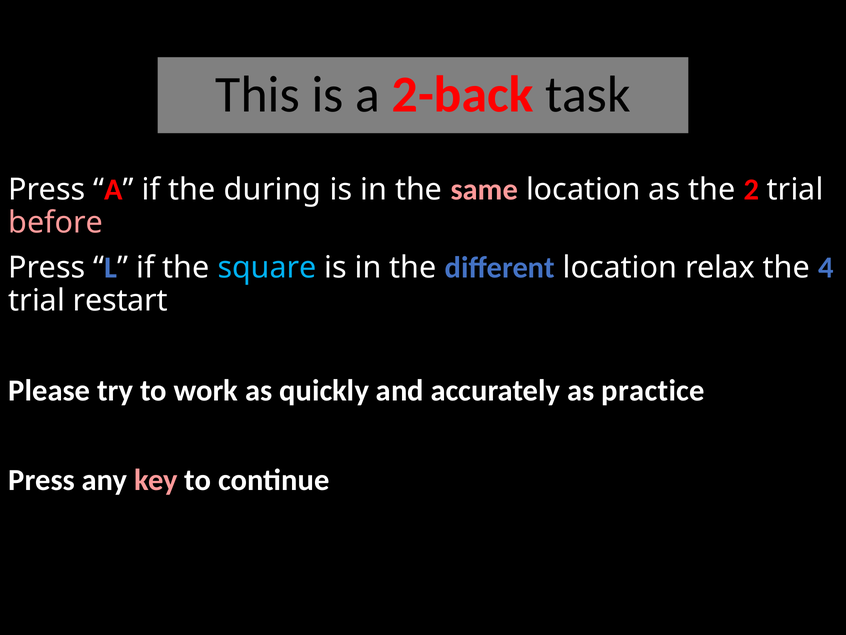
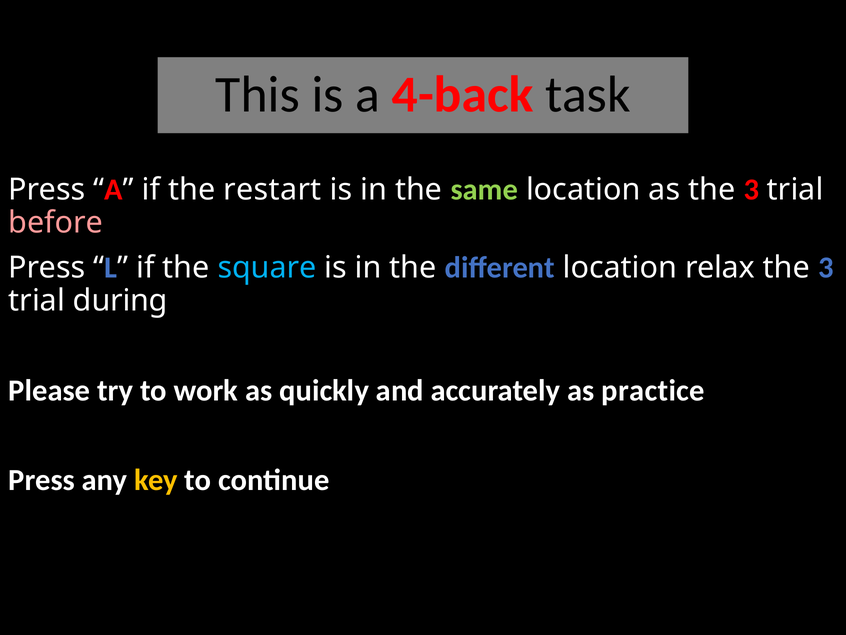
2-back: 2-back -> 4-back
during: during -> restart
same colour: pink -> light green
as the 2: 2 -> 3
4 at (826, 267): 4 -> 3
restart: restart -> during
key colour: pink -> yellow
